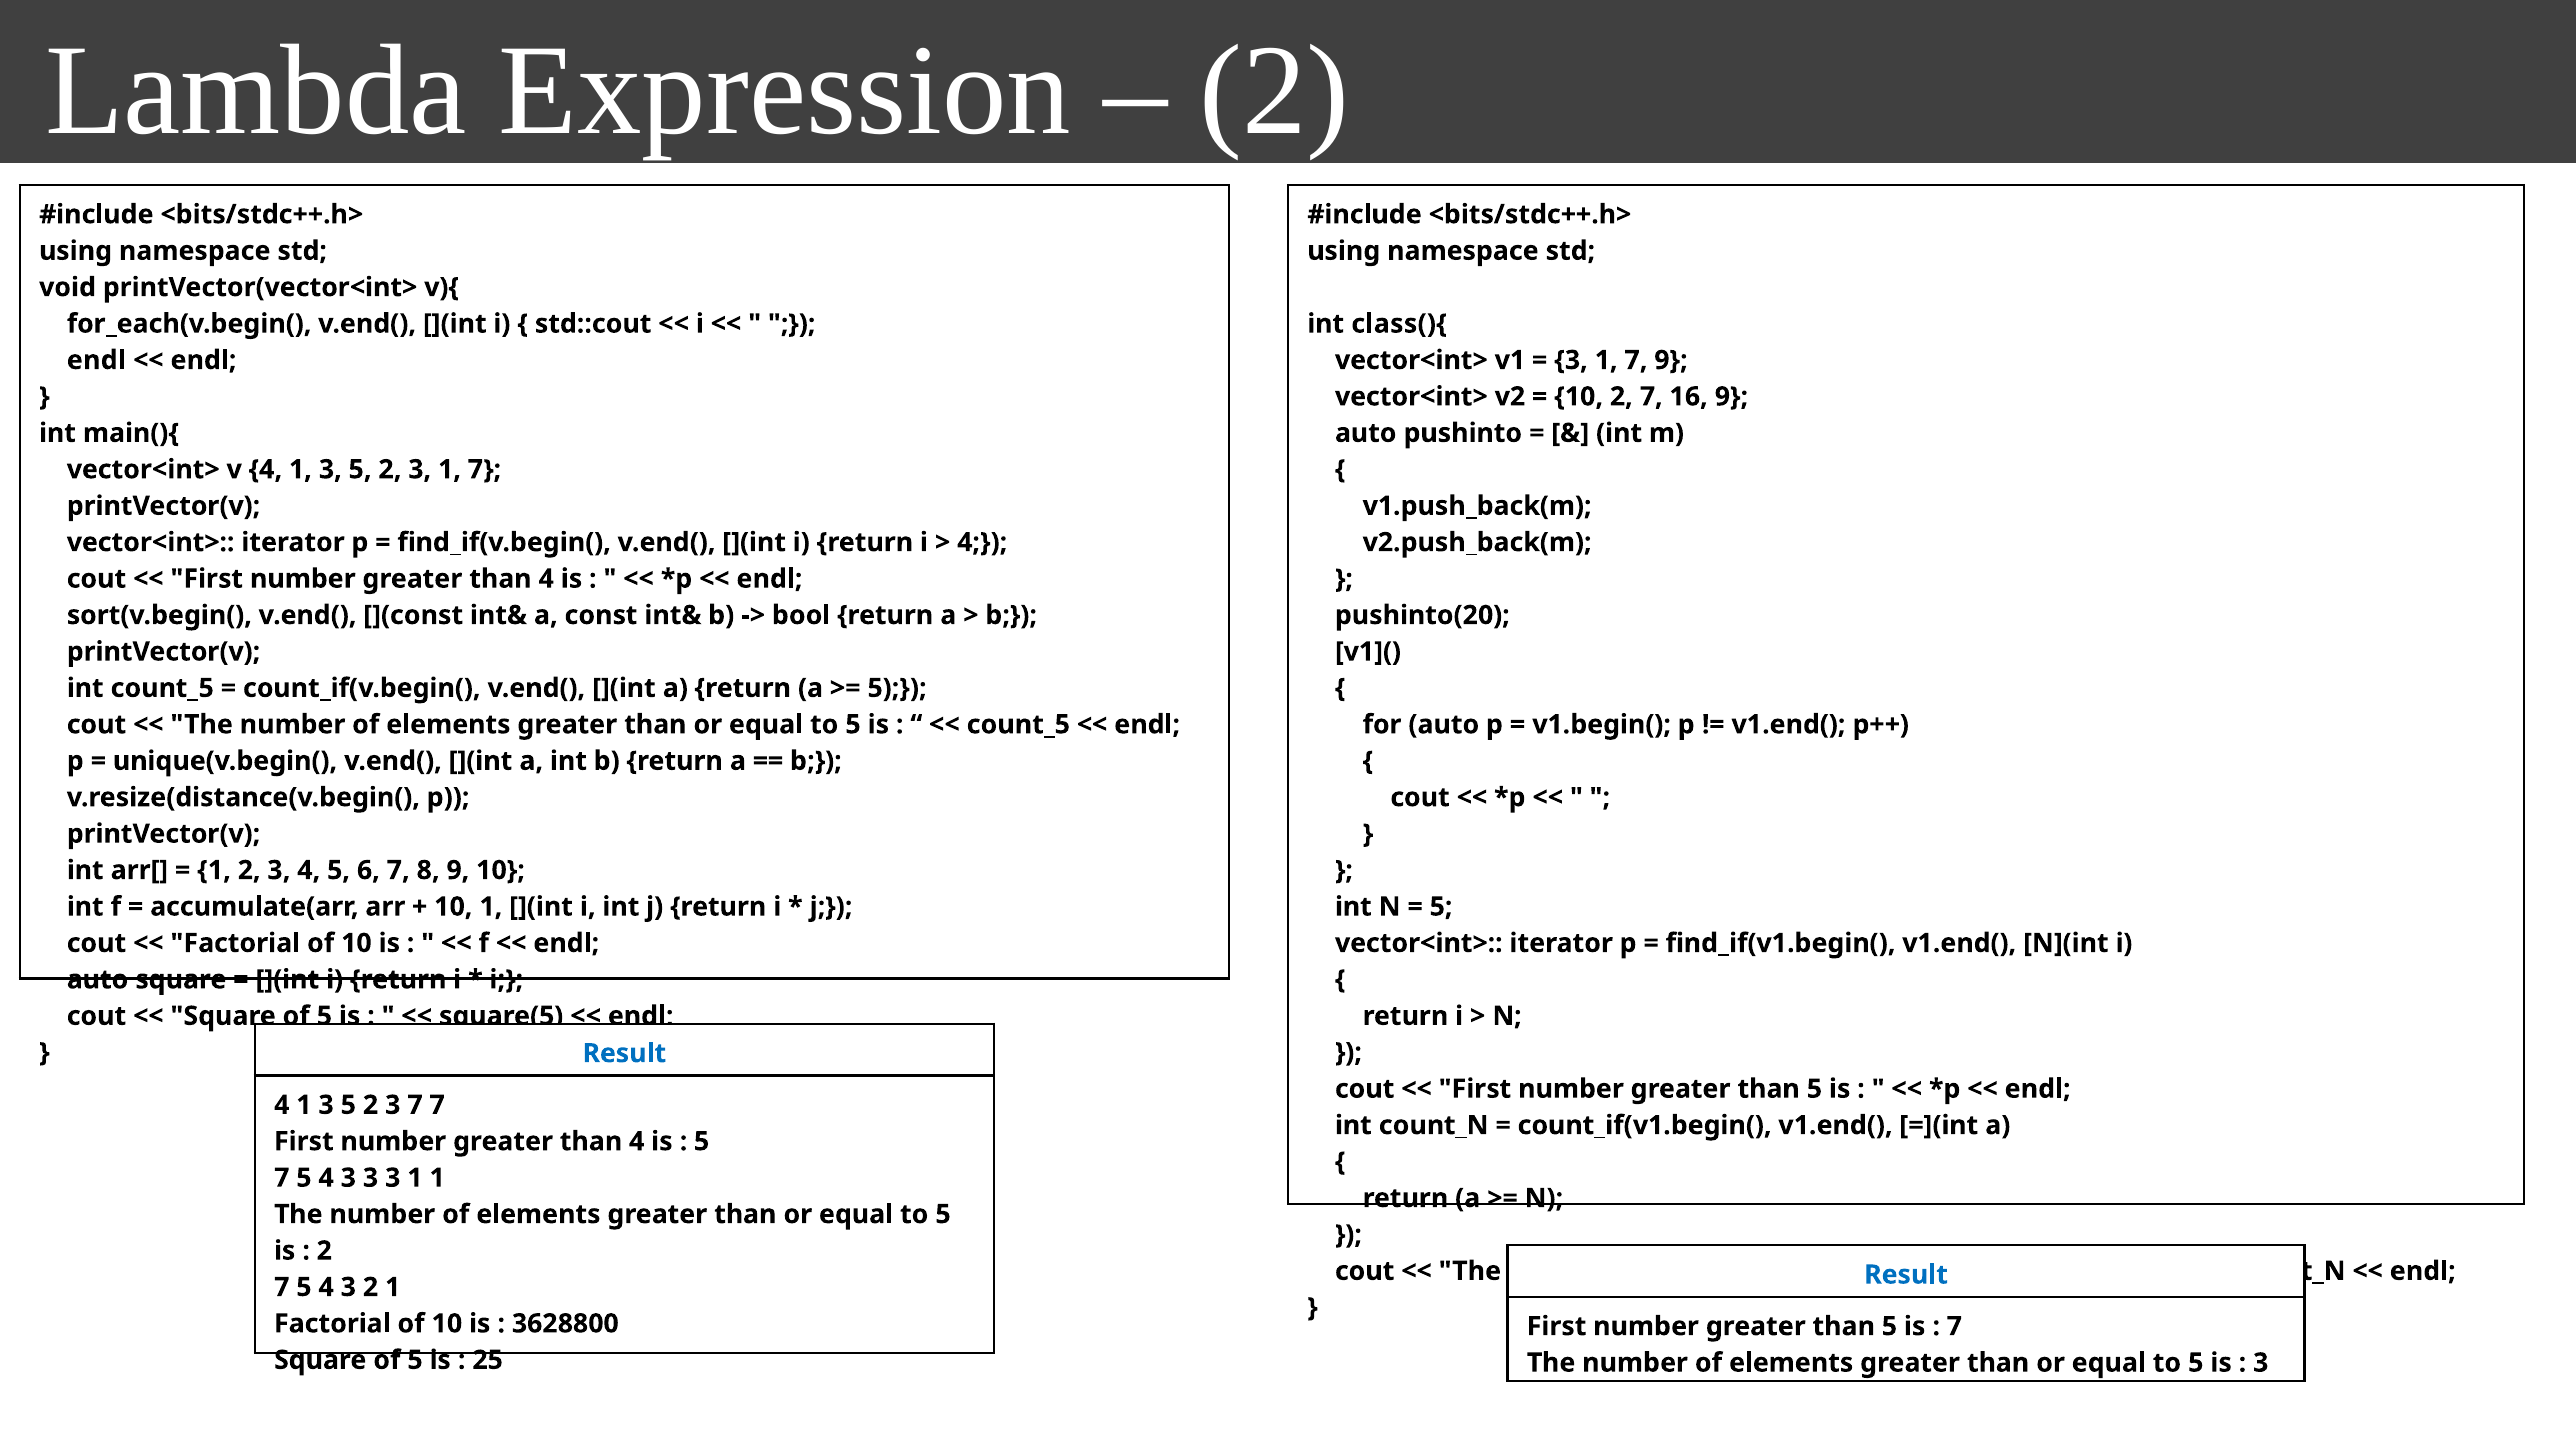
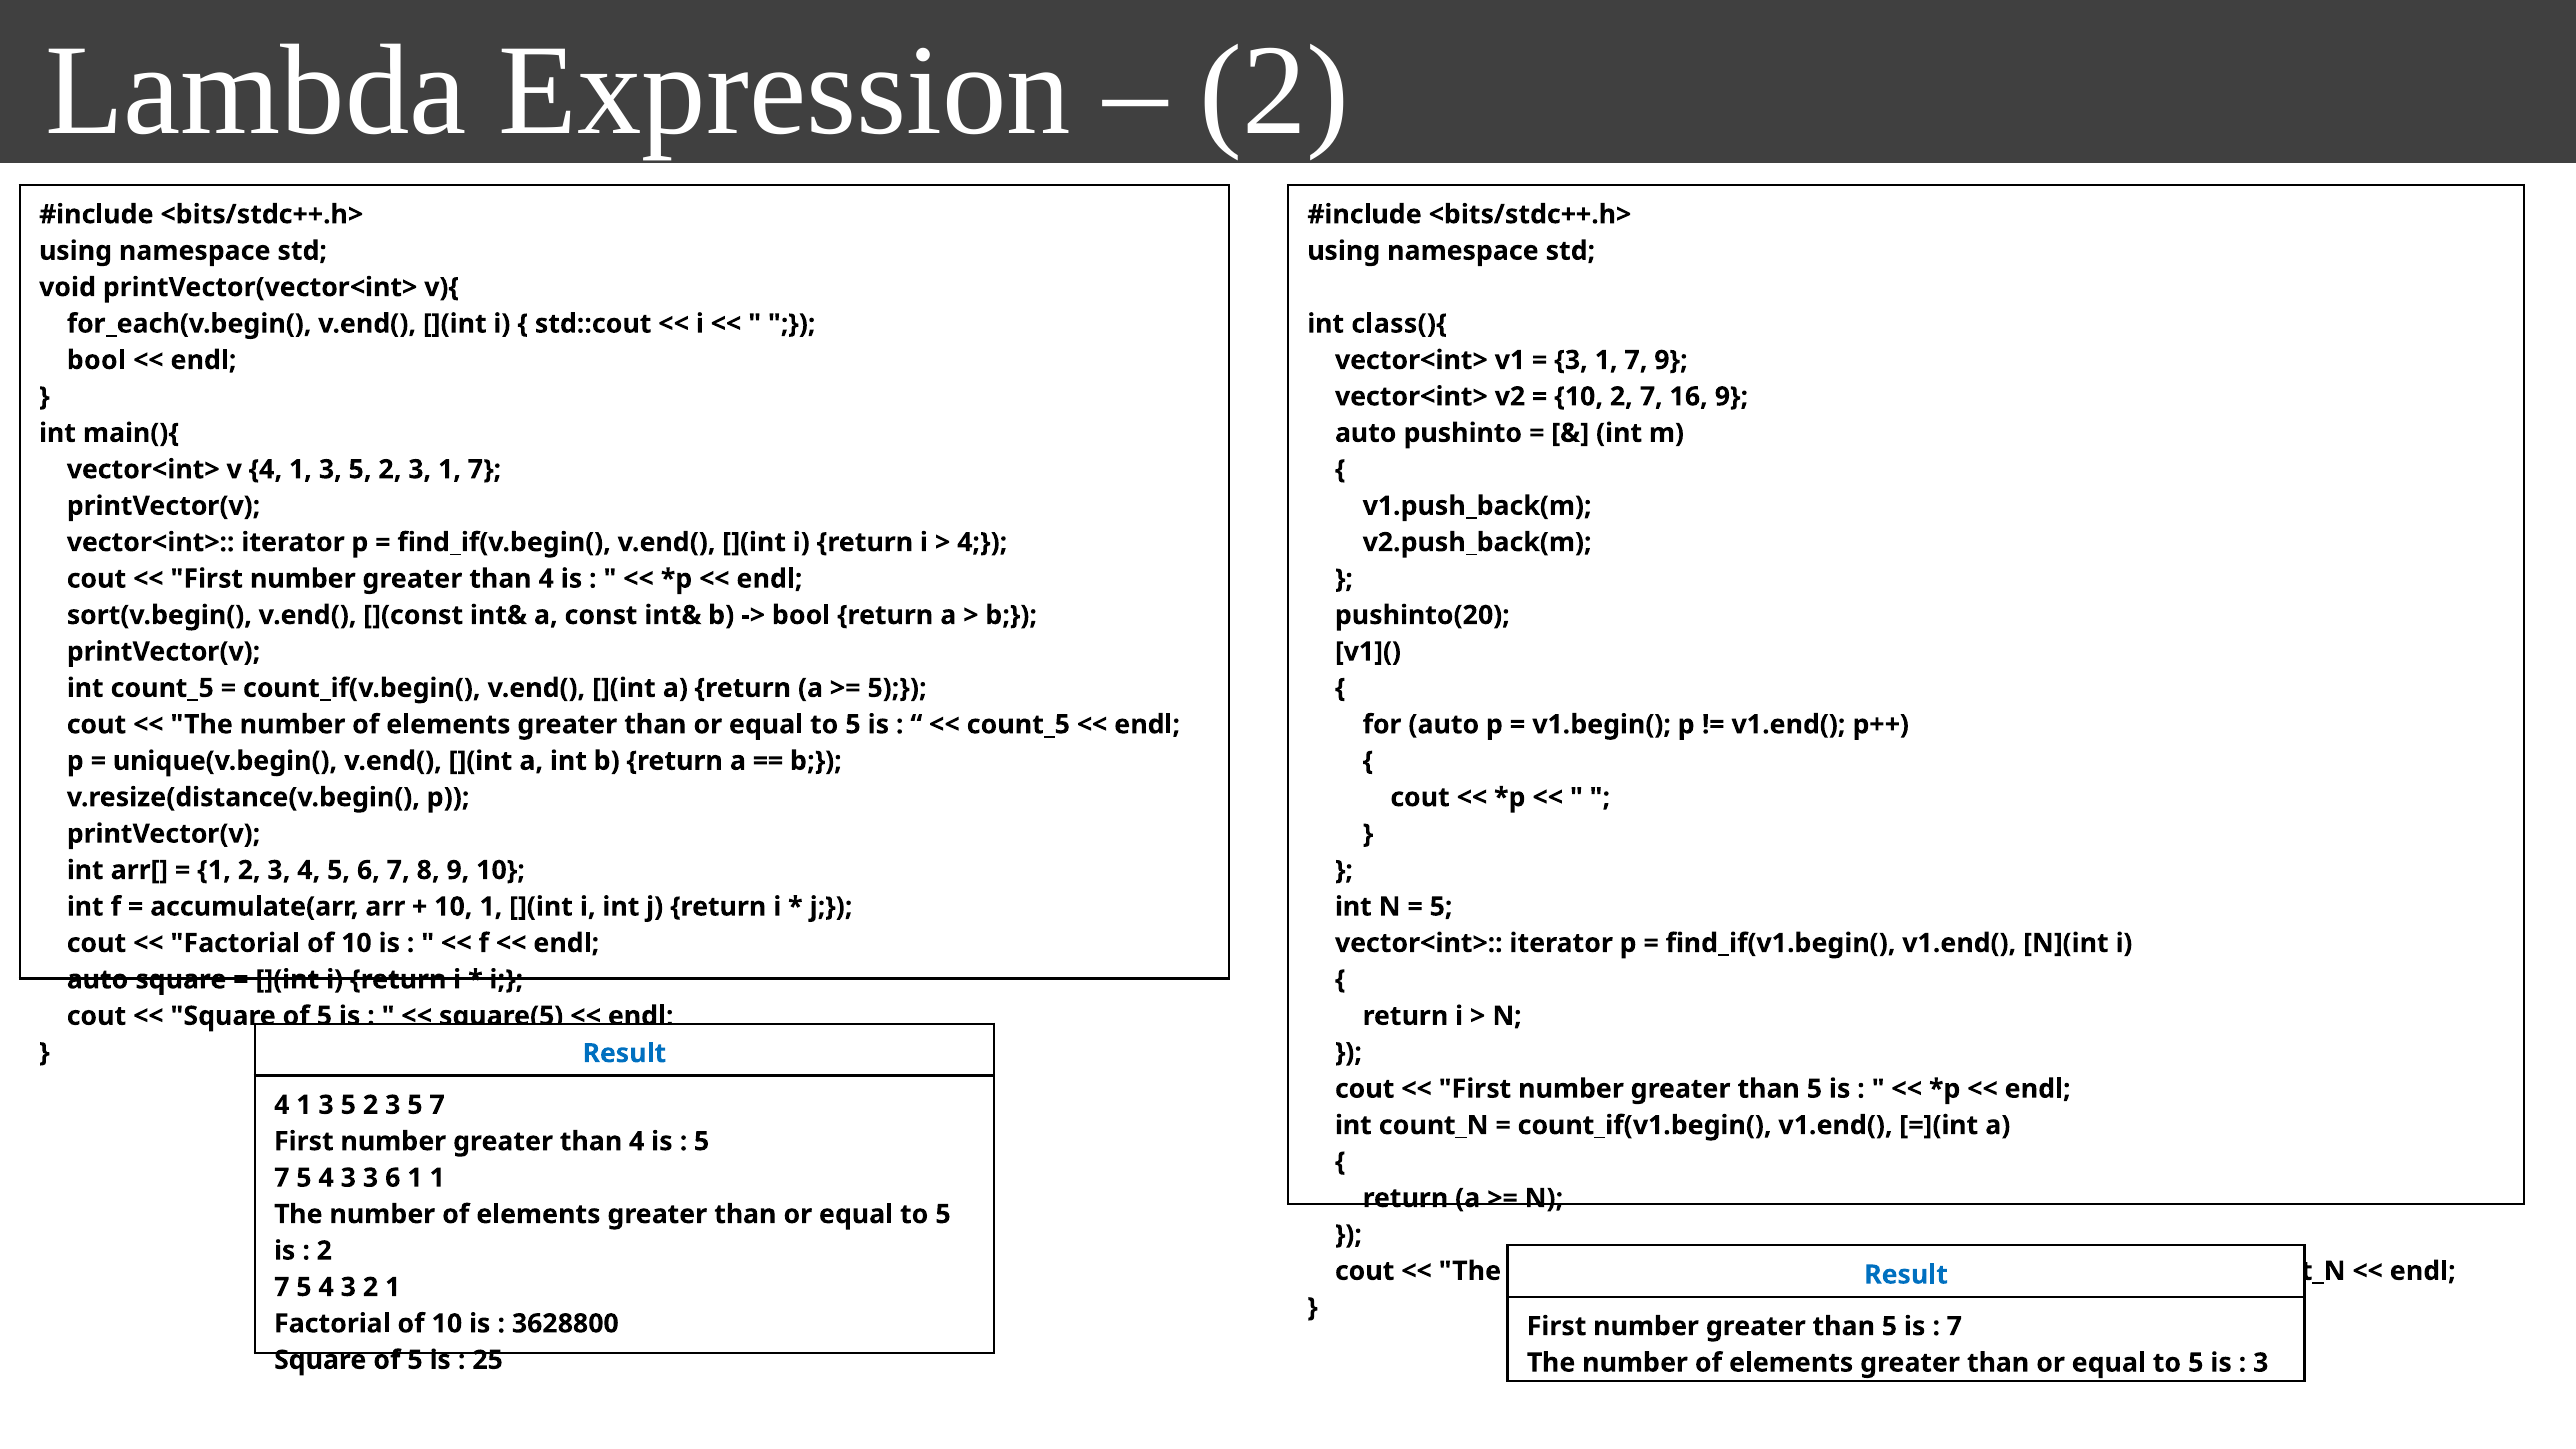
endl at (96, 360): endl -> bool
2 3 7: 7 -> 5
3 3 3: 3 -> 6
